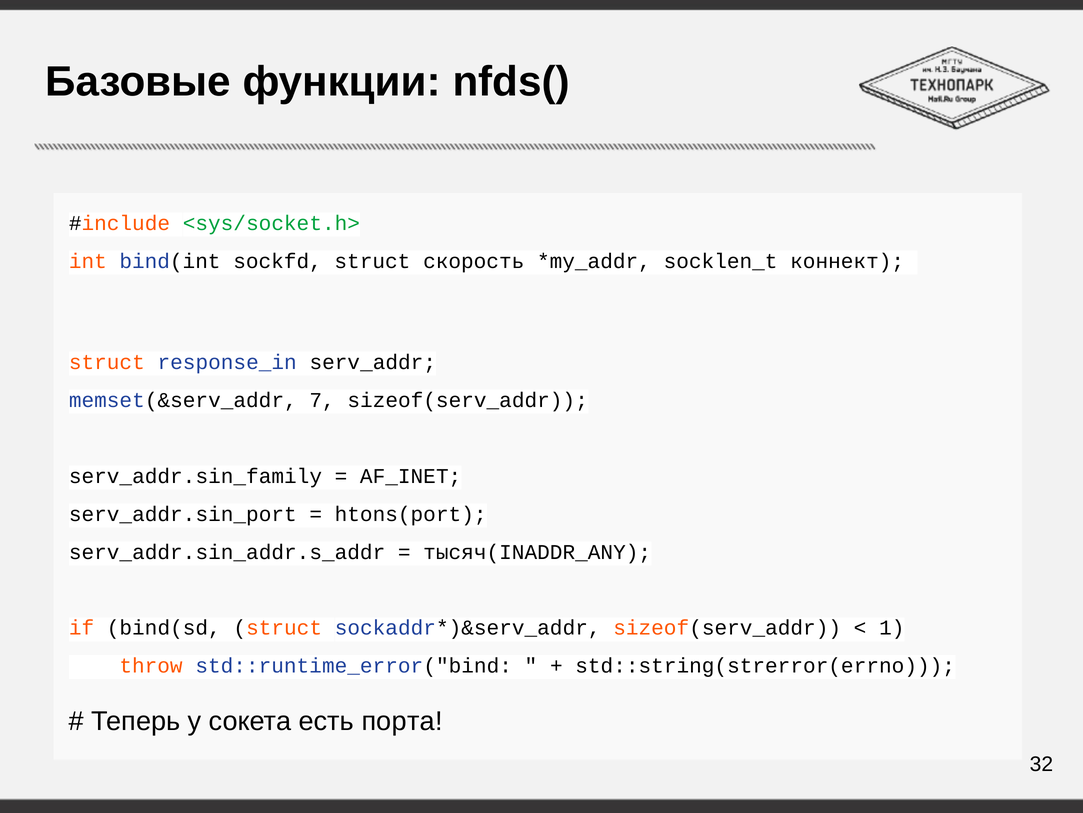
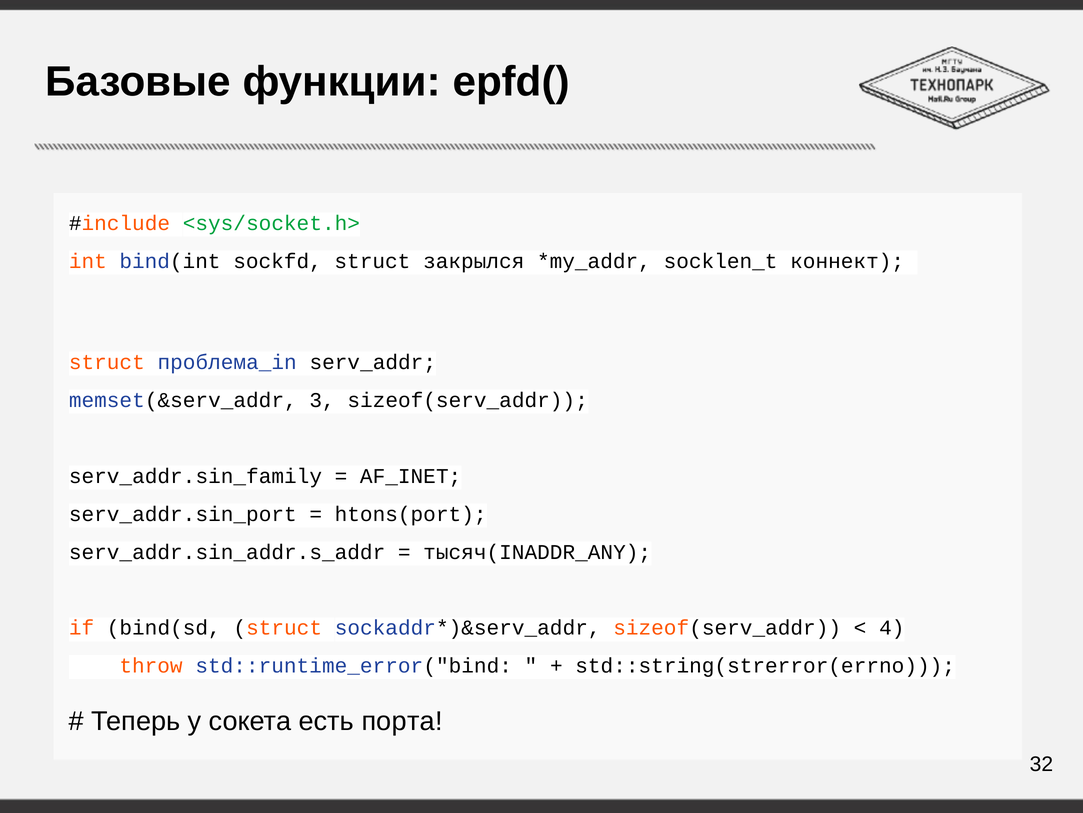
nfds(: nfds( -> epfd(
скорость: скорость -> закрылся
response_in: response_in -> проблема_in
7: 7 -> 3
1: 1 -> 4
